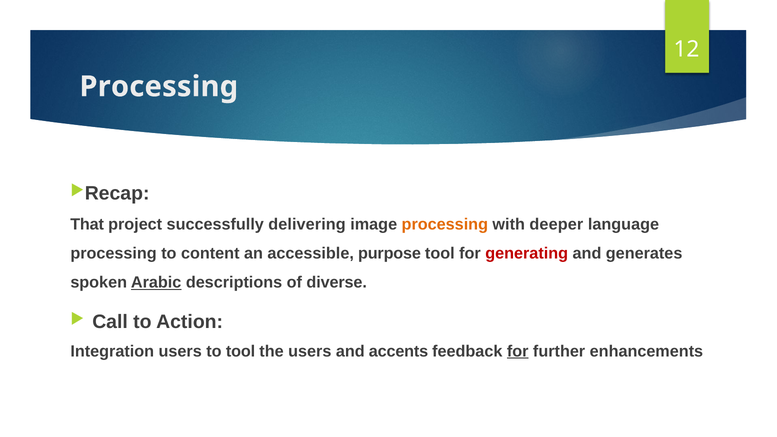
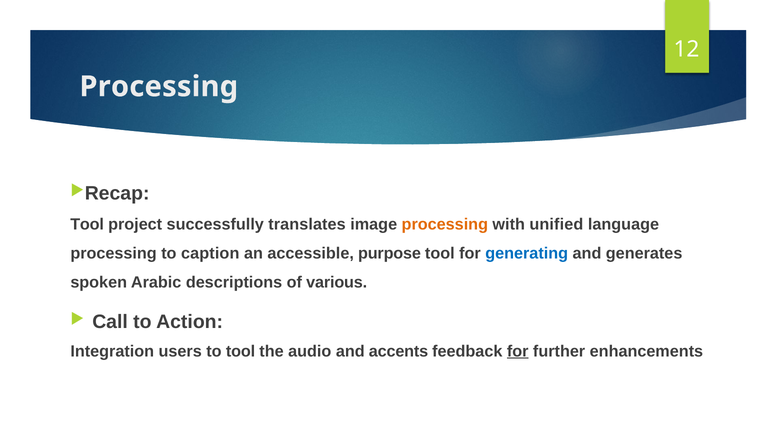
That at (87, 224): That -> Tool
delivering: delivering -> translates
deeper: deeper -> unified
content: content -> caption
generating colour: red -> blue
Arabic underline: present -> none
diverse: diverse -> various
the users: users -> audio
